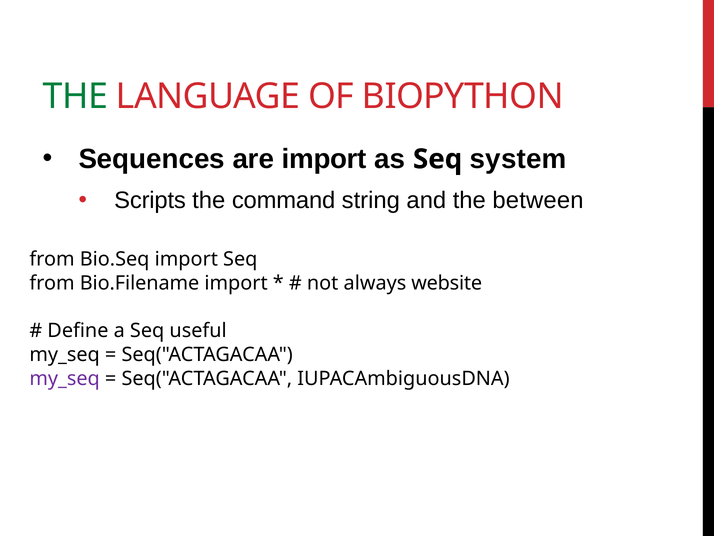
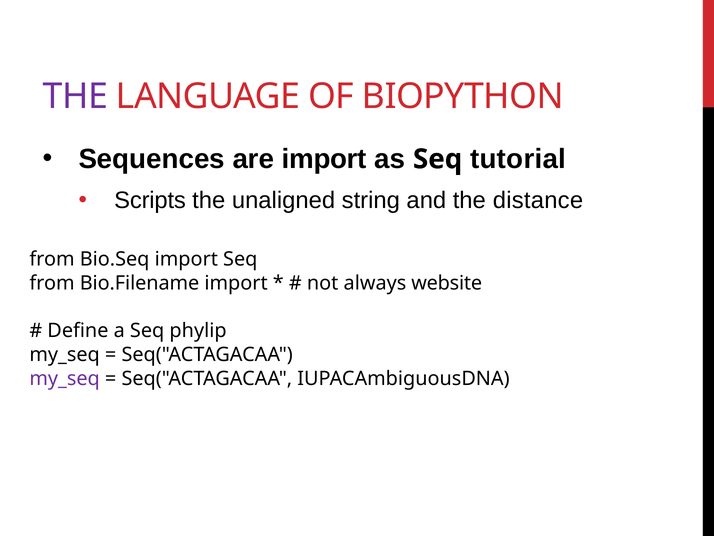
THE at (76, 97) colour: green -> purple
system: system -> tutorial
command: command -> unaligned
between: between -> distance
useful: useful -> phylip
